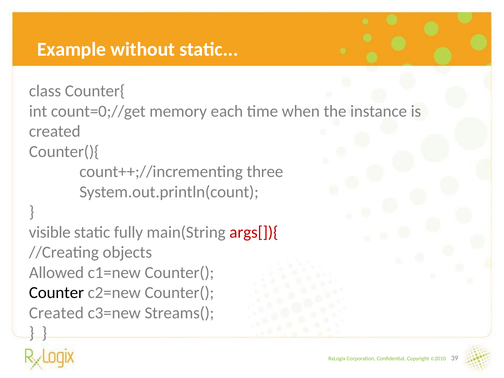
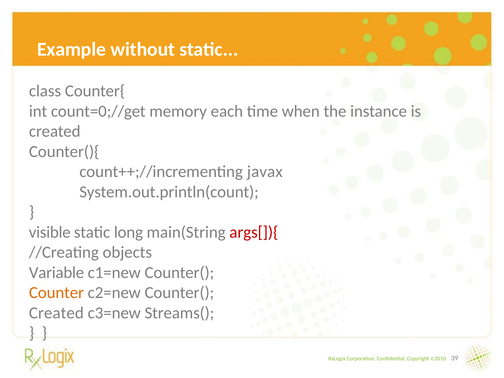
three: three -> javax
fully: fully -> long
Allowed: Allowed -> Variable
Counter colour: black -> orange
